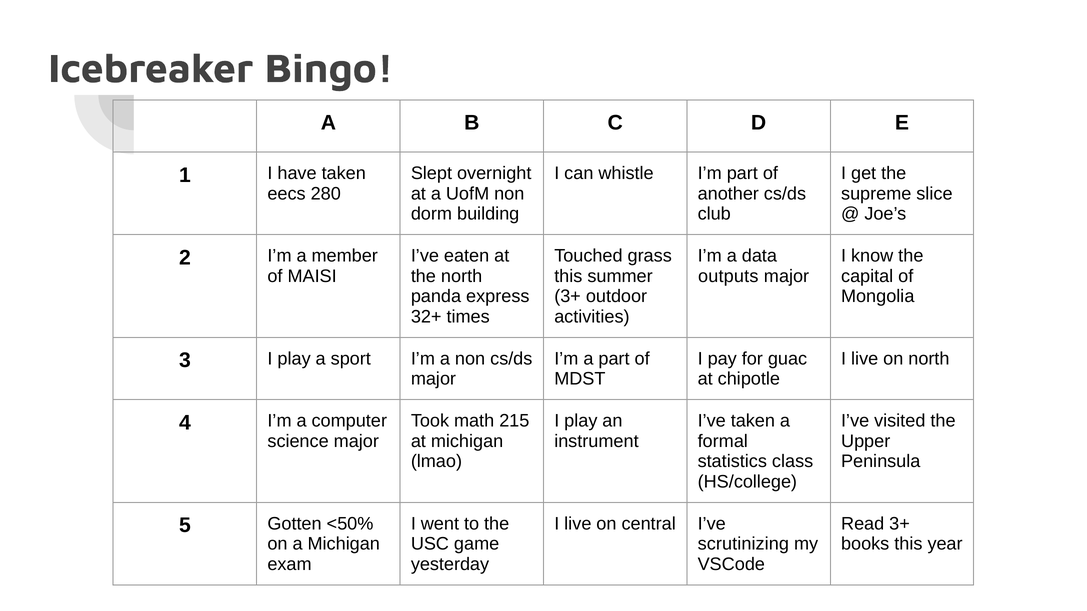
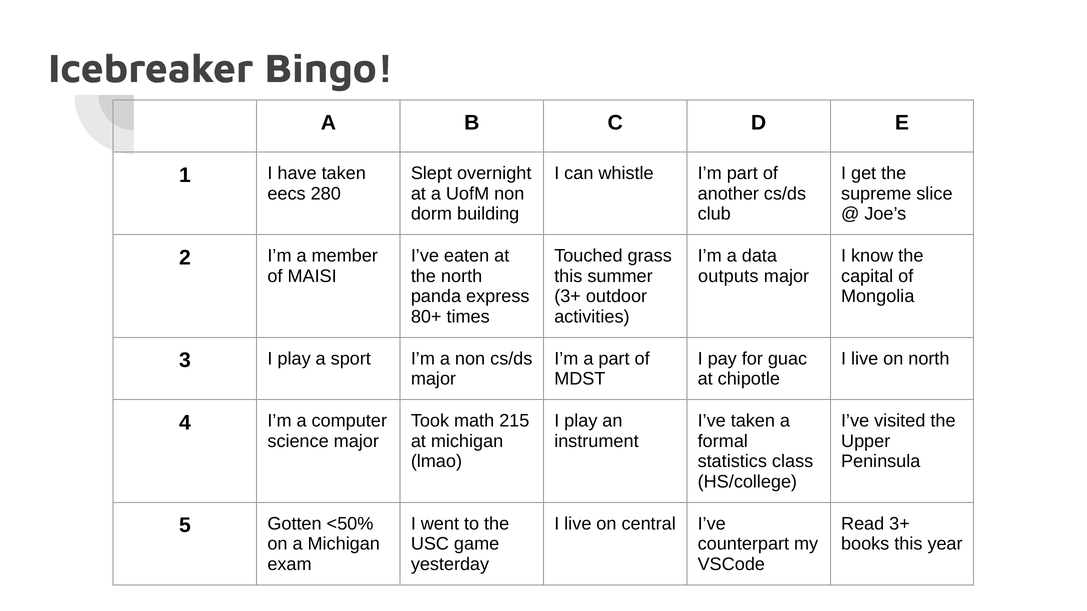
32+: 32+ -> 80+
scrutinizing: scrutinizing -> counterpart
